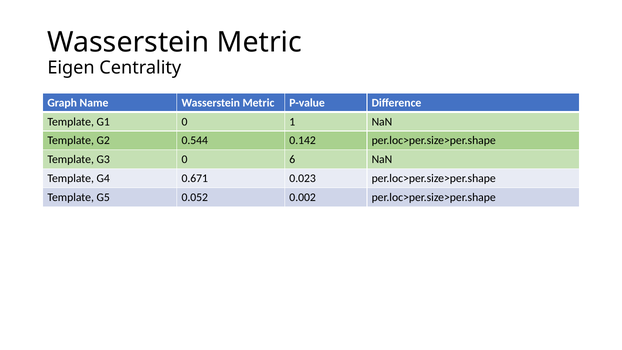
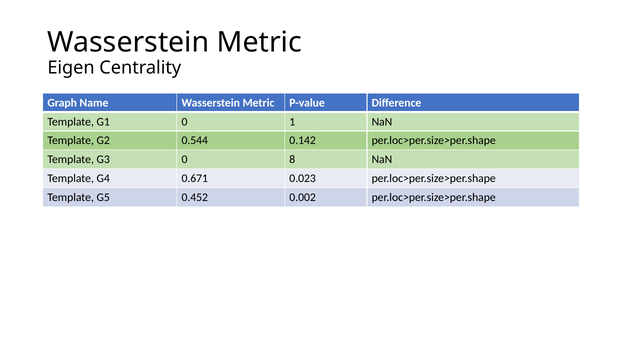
6: 6 -> 8
0.052: 0.052 -> 0.452
